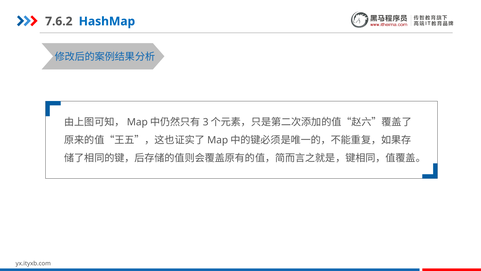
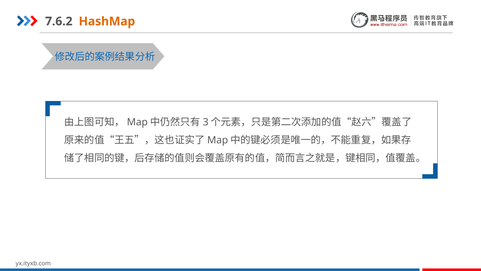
HashMap colour: blue -> orange
